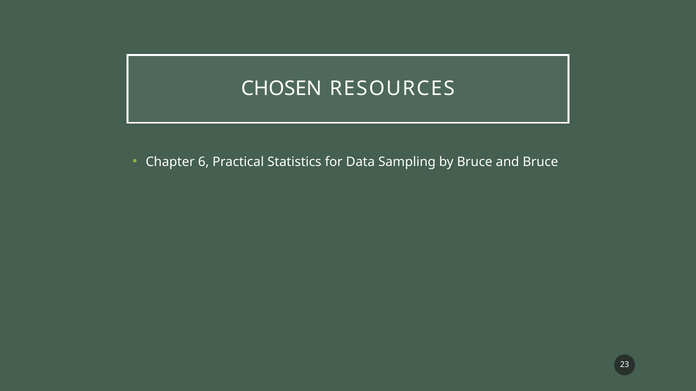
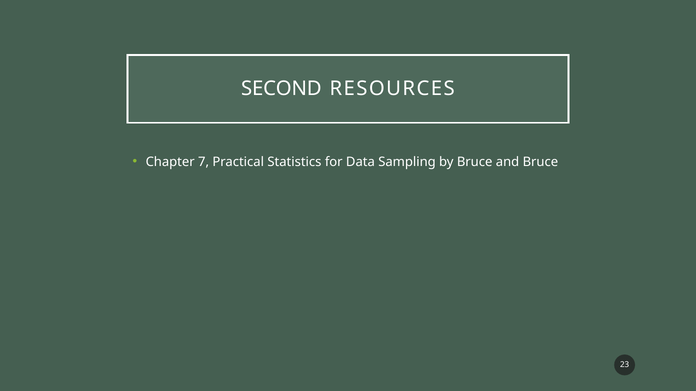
CHOSEN: CHOSEN -> SECOND
6: 6 -> 7
